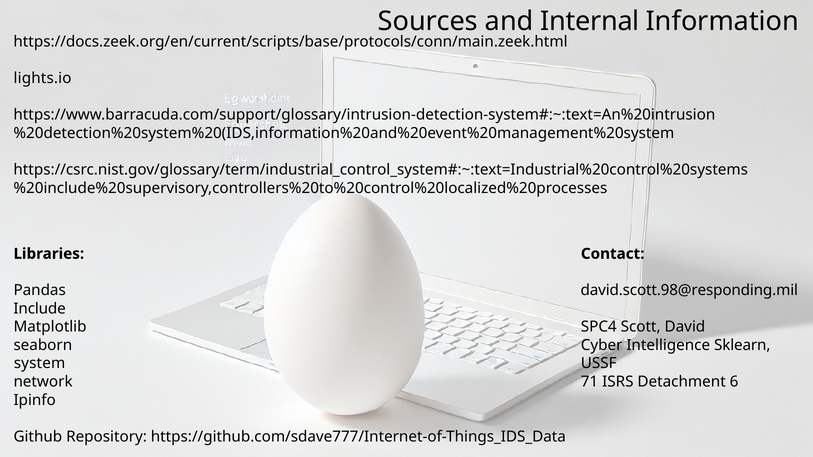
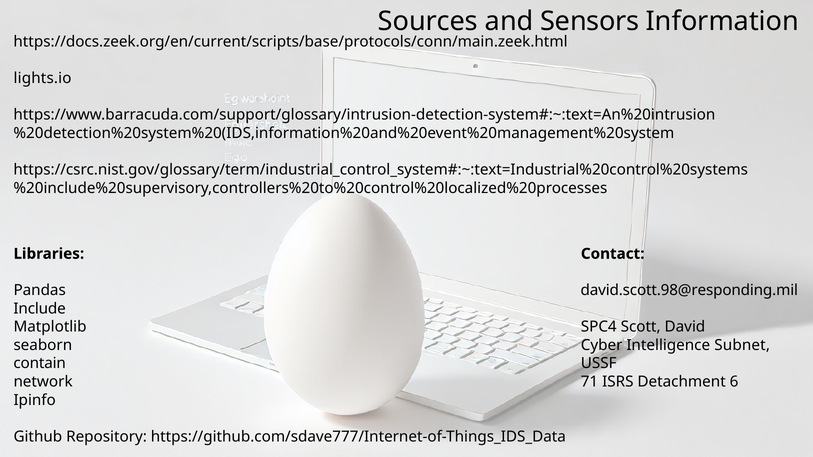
Internal: Internal -> Sensors
Sklearn: Sklearn -> Subnet
system: system -> contain
